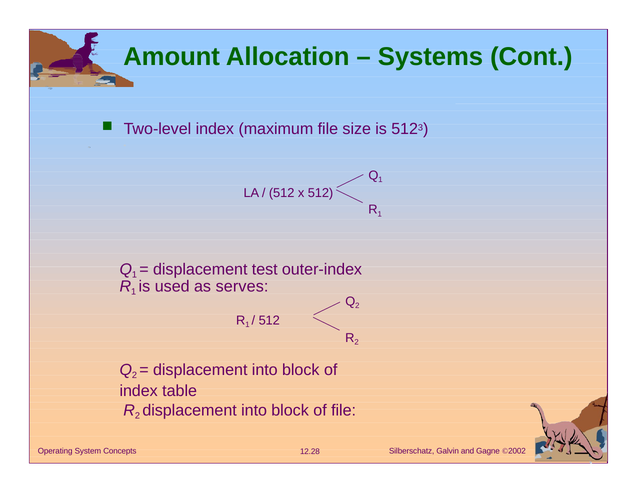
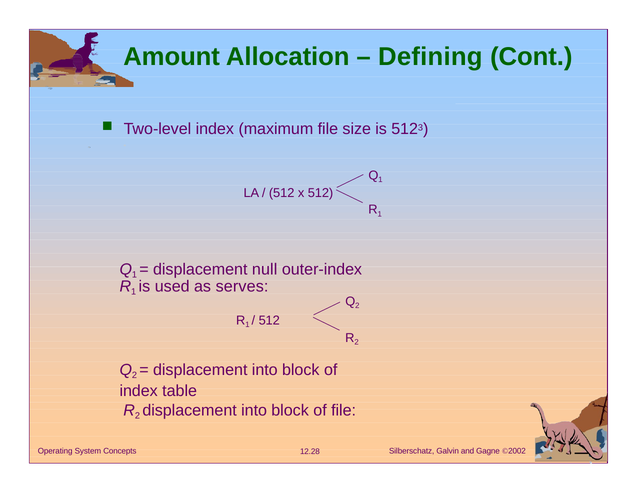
Systems: Systems -> Defining
test: test -> null
